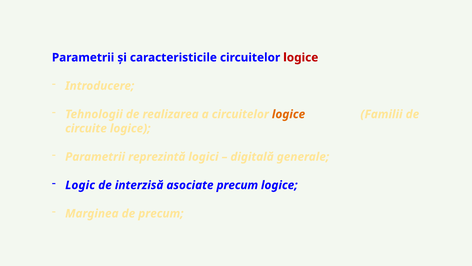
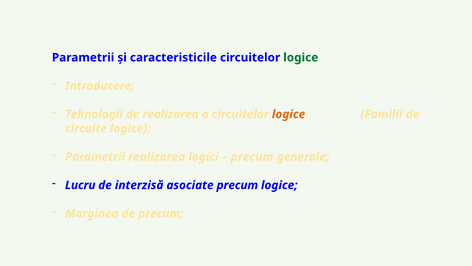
logice at (301, 57) colour: red -> green
Parametrii reprezintă: reprezintă -> realizarea
digitală at (252, 157): digitală -> precum
Logic: Logic -> Lucru
